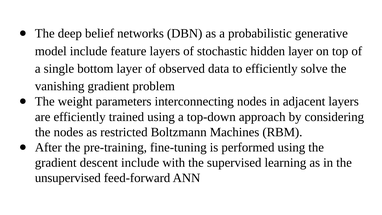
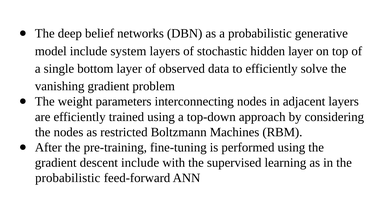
feature: feature -> system
unsupervised at (68, 178): unsupervised -> probabilistic
